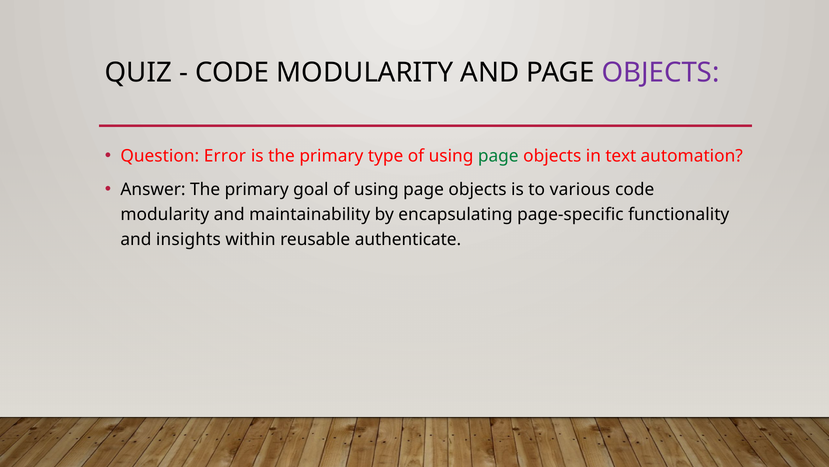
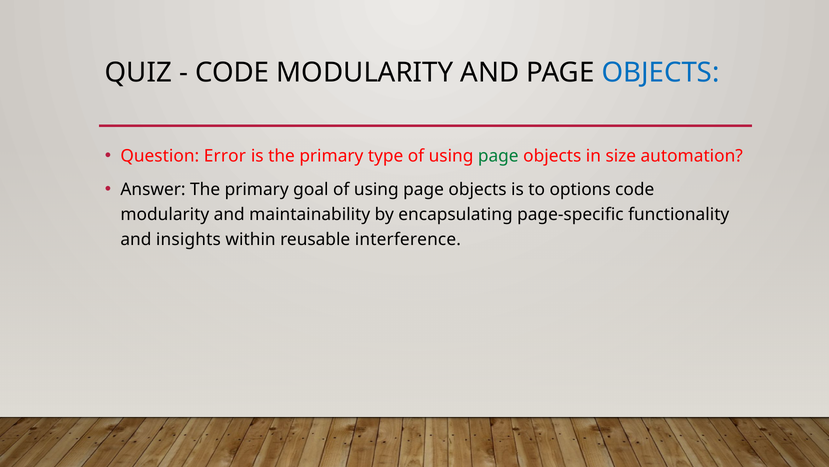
OBJECTS at (661, 73) colour: purple -> blue
text: text -> size
various: various -> options
authenticate: authenticate -> interference
